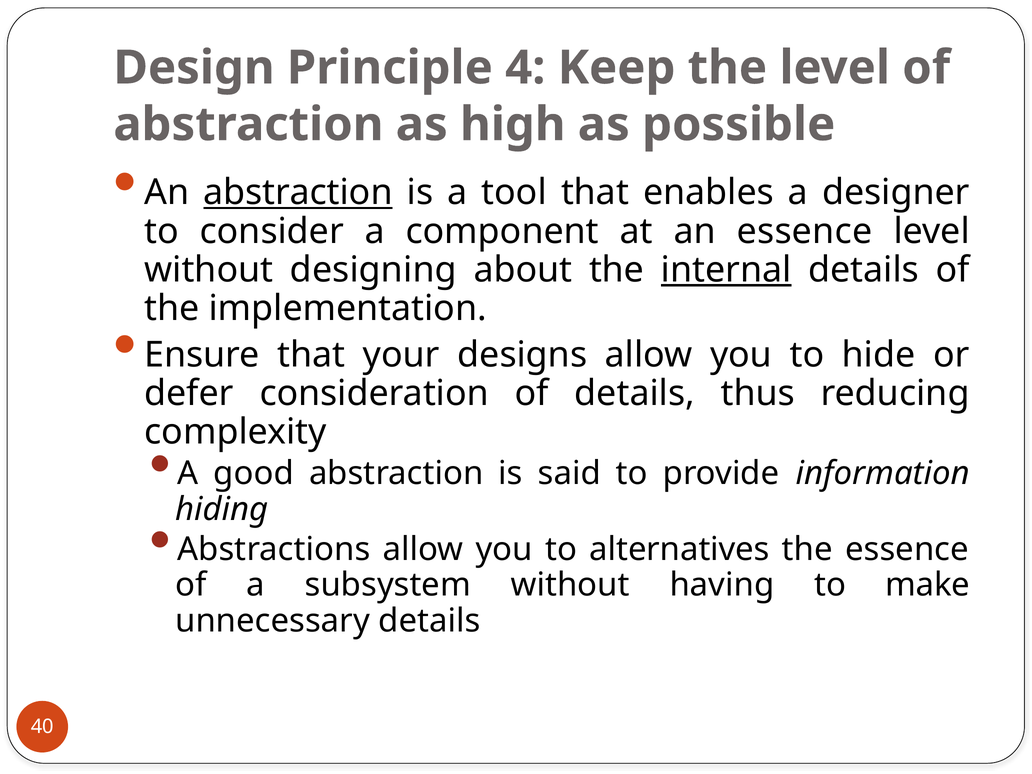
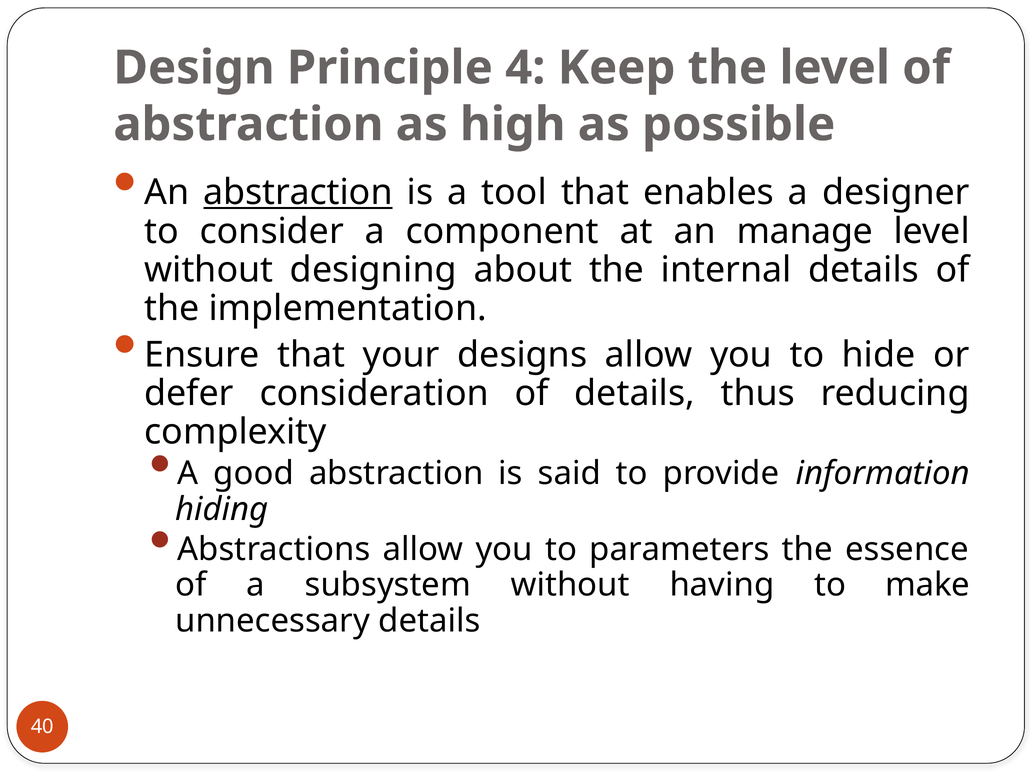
an essence: essence -> manage
internal underline: present -> none
alternatives: alternatives -> parameters
